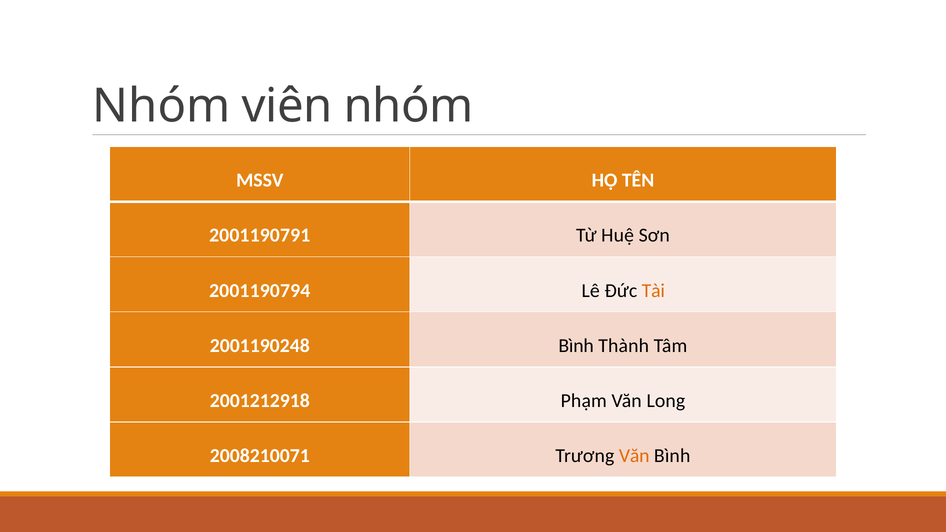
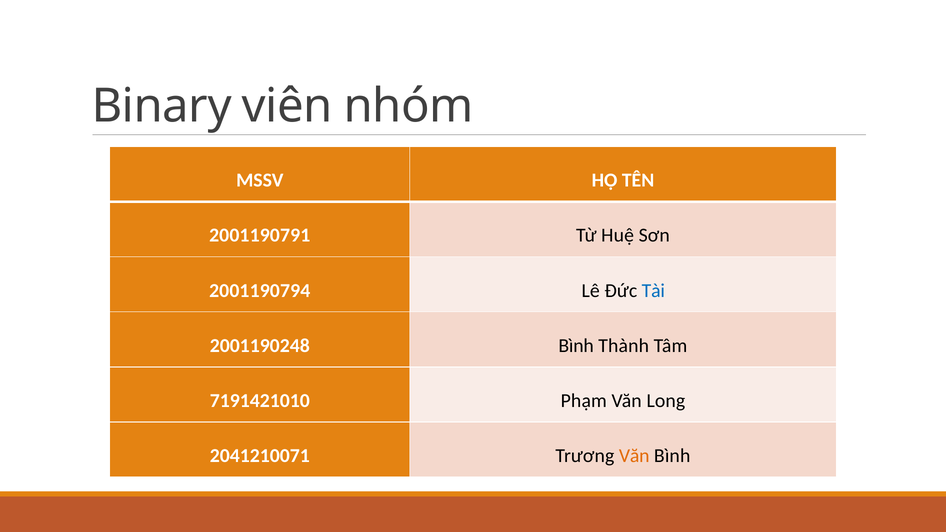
Nhóm at (161, 106): Nhóm -> Binary
Tài colour: orange -> blue
2001212918: 2001212918 -> 7191421010
2008210071: 2008210071 -> 2041210071
